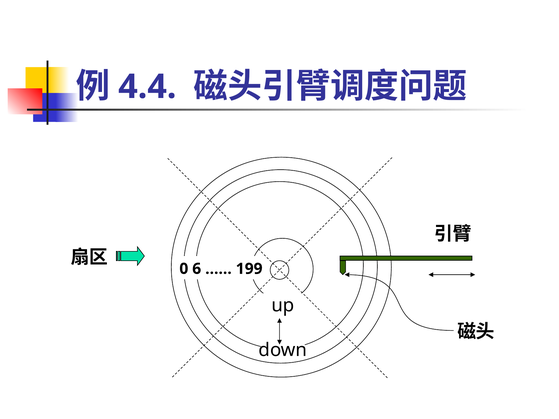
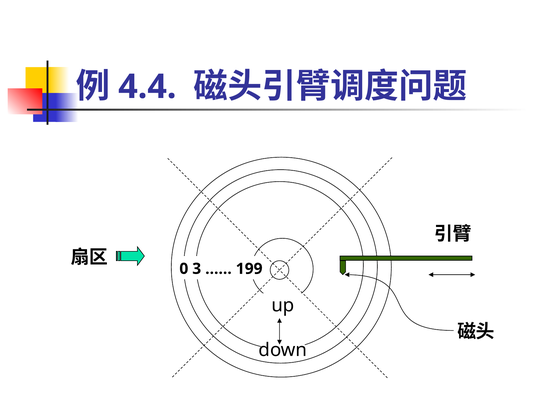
6: 6 -> 3
